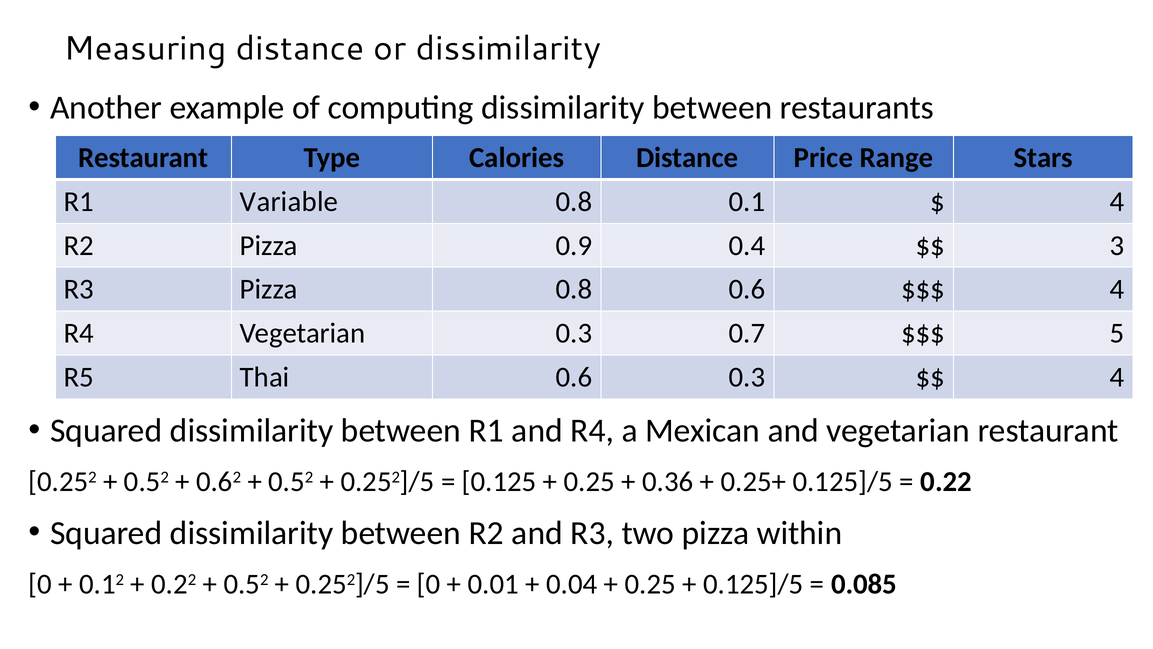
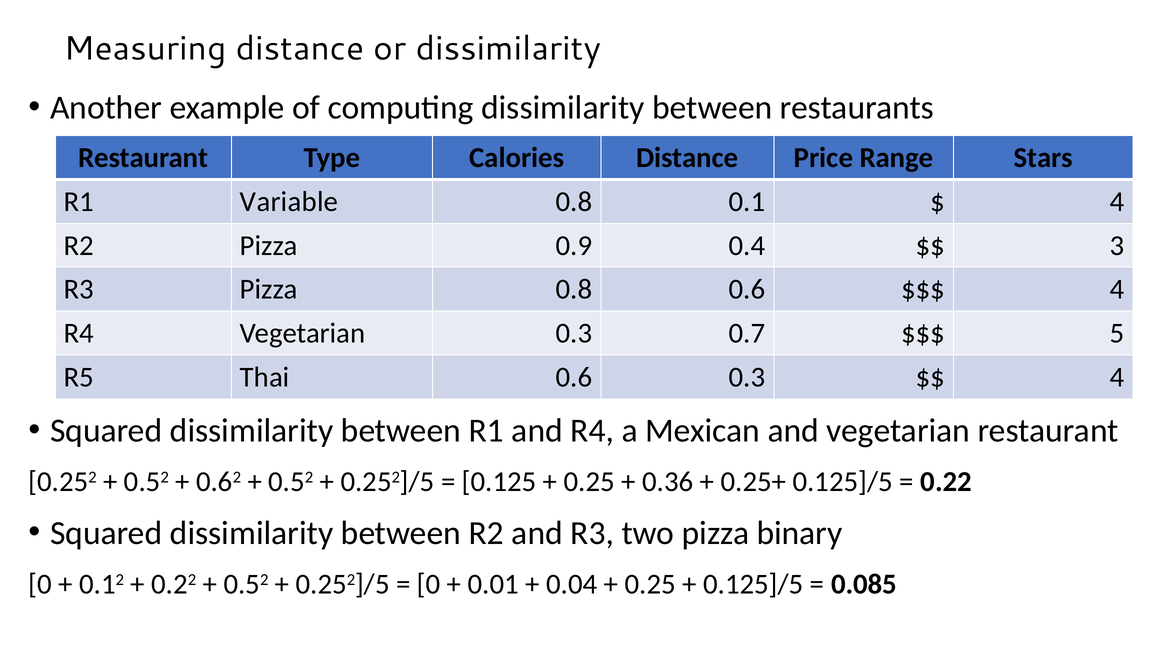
within: within -> binary
